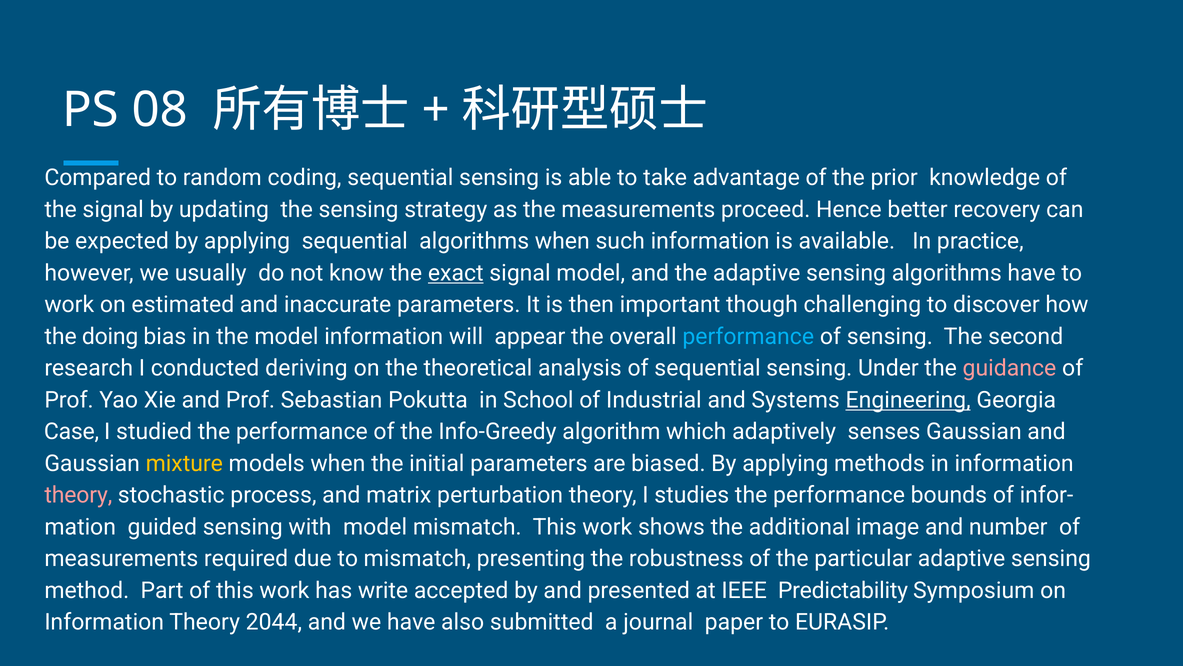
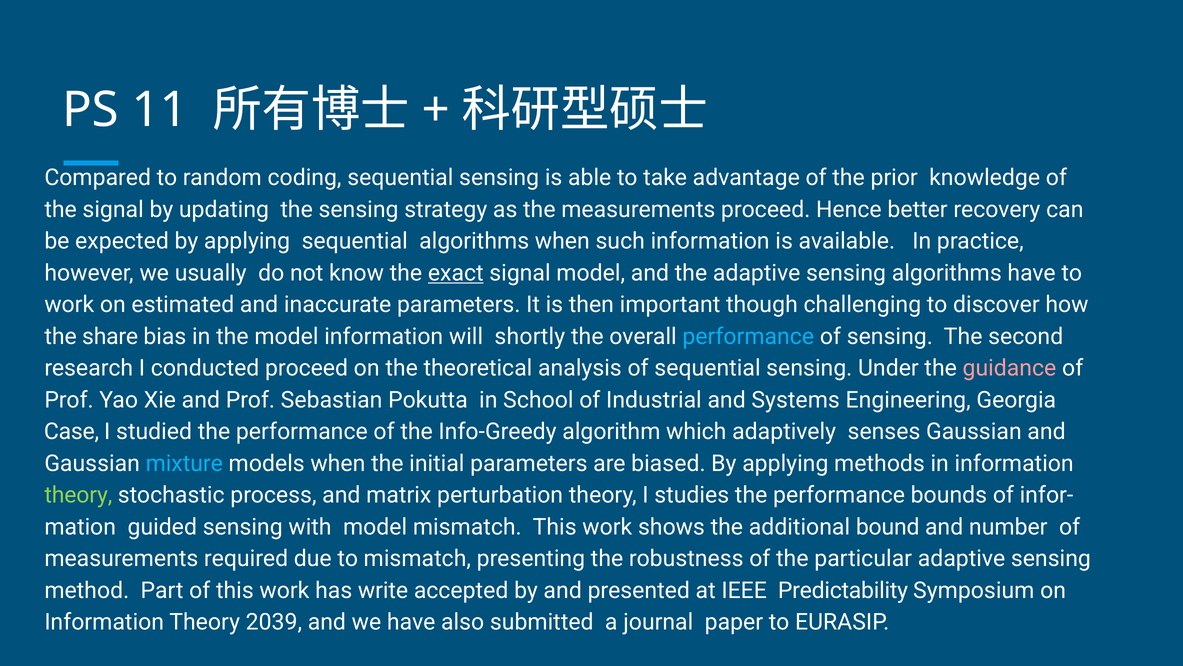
08: 08 -> 11
doing: doing -> share
appear: appear -> shortly
conducted deriving: deriving -> proceed
Engineering underline: present -> none
mixture colour: yellow -> light blue
theory at (78, 495) colour: pink -> light green
image: image -> bound
2044: 2044 -> 2039
